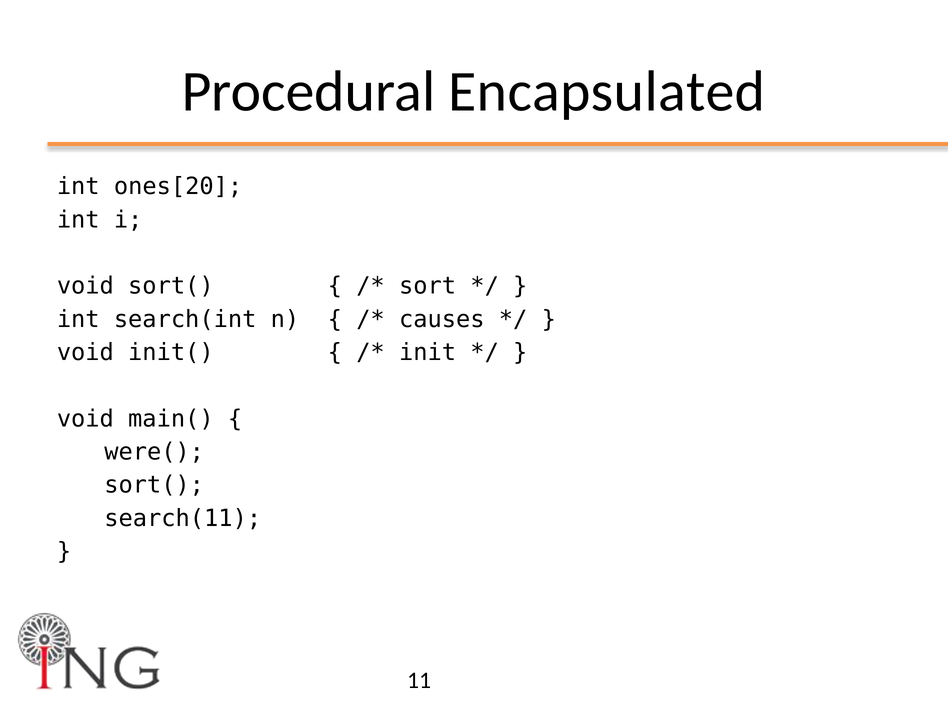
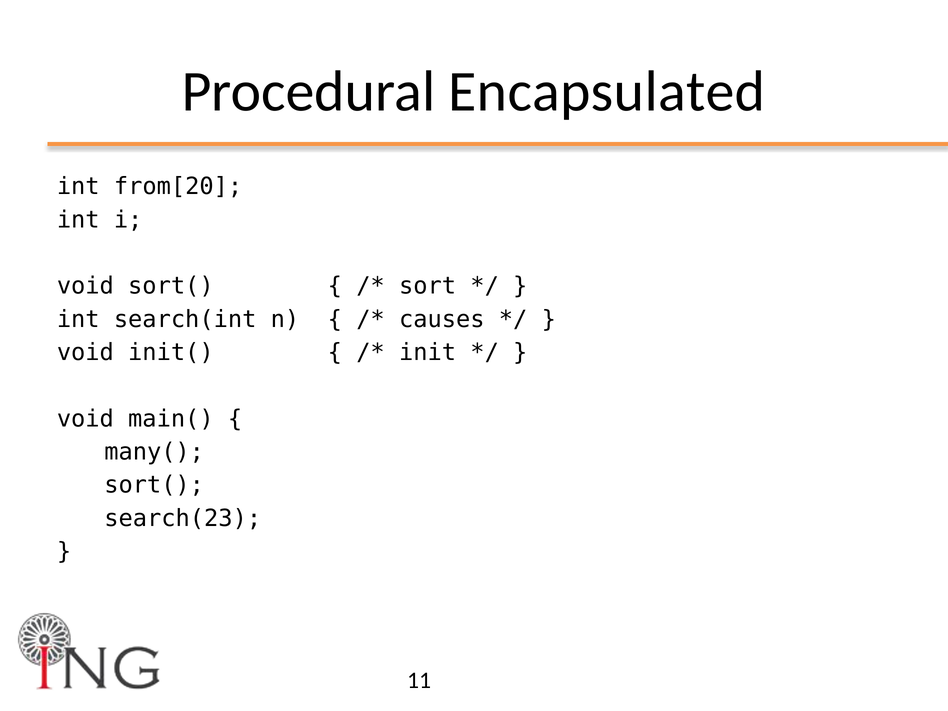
ones[20: ones[20 -> from[20
were(: were( -> many(
search(11: search(11 -> search(23
